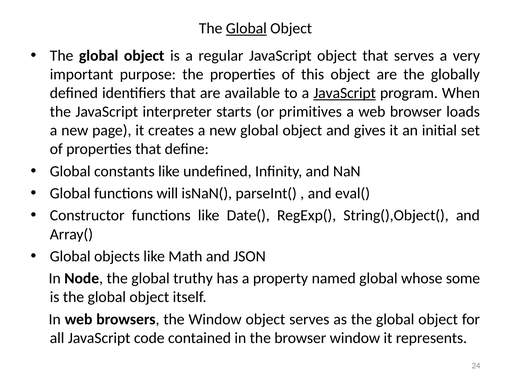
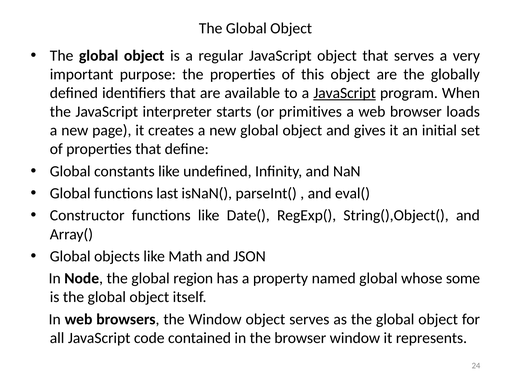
Global at (246, 28) underline: present -> none
will: will -> last
truthy: truthy -> region
